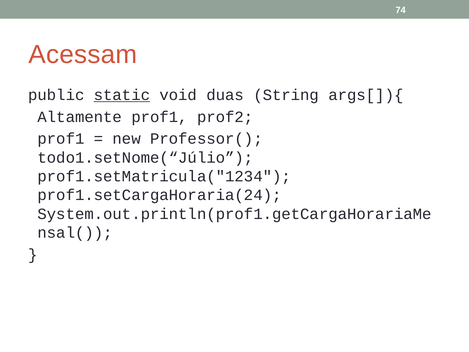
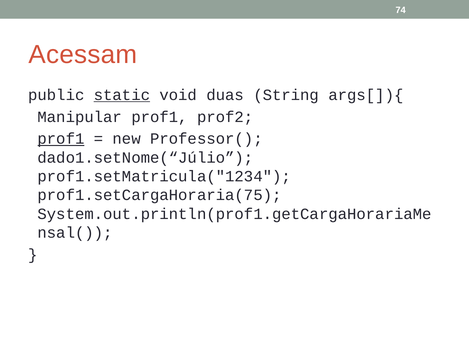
Altamente: Altamente -> Manipular
prof1 at (61, 139) underline: none -> present
todo1.setNome(“Júlio: todo1.setNome(“Júlio -> dado1.setNome(“Júlio
prof1.setCargaHoraria(24: prof1.setCargaHoraria(24 -> prof1.setCargaHoraria(75
